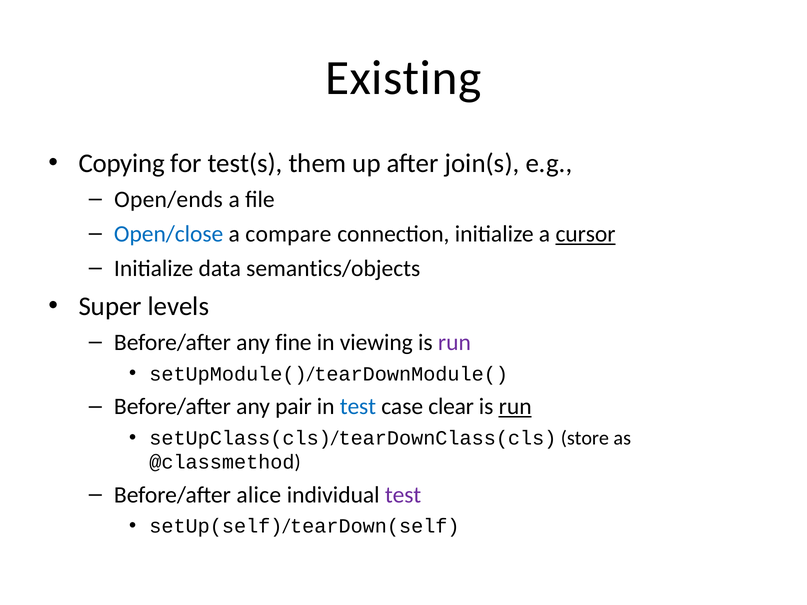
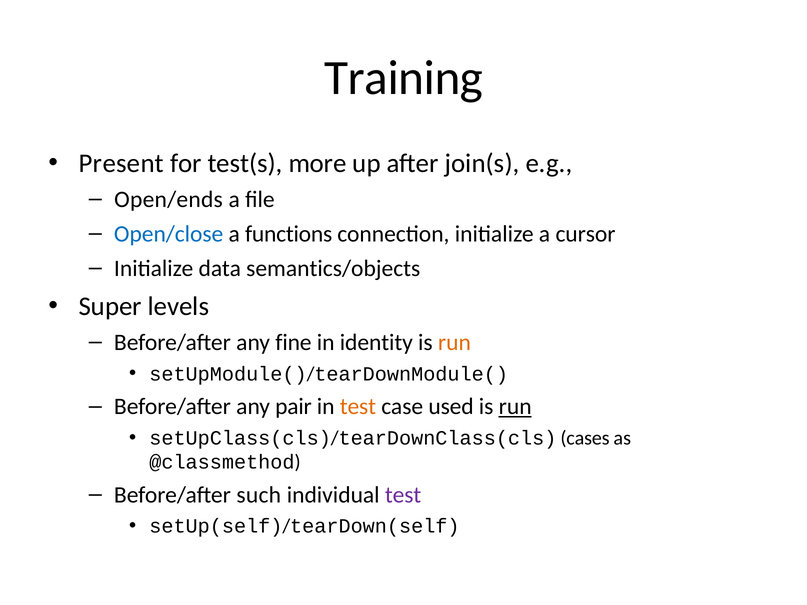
Existing: Existing -> Training
Copying: Copying -> Present
them: them -> more
compare: compare -> functions
cursor underline: present -> none
viewing: viewing -> identity
run at (454, 343) colour: purple -> orange
test at (358, 407) colour: blue -> orange
clear: clear -> used
store: store -> cases
alice: alice -> such
